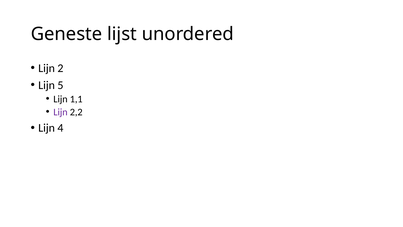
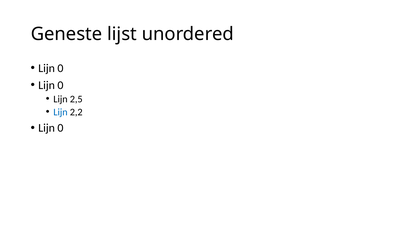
2 at (60, 68): 2 -> 0
5 at (60, 85): 5 -> 0
1,1: 1,1 -> 2,5
Lijn at (60, 112) colour: purple -> blue
4 at (60, 128): 4 -> 0
